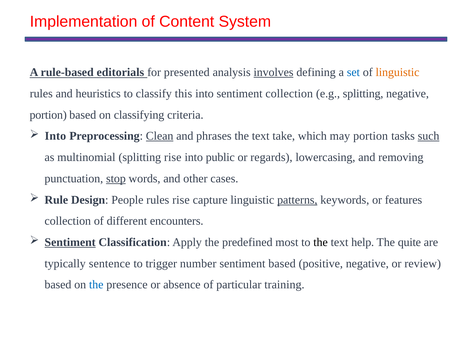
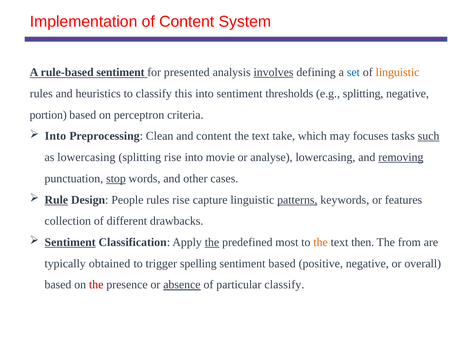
rule-based editorials: editorials -> sentiment
sentiment collection: collection -> thresholds
classifying: classifying -> perceptron
Clean underline: present -> none
and phrases: phrases -> content
may portion: portion -> focuses
as multinomial: multinomial -> lowercasing
public: public -> movie
regards: regards -> analyse
removing underline: none -> present
Rule underline: none -> present
encounters: encounters -> drawbacks
the at (212, 242) underline: none -> present
the at (321, 242) colour: black -> orange
help: help -> then
quite: quite -> from
sentence: sentence -> obtained
number: number -> spelling
review: review -> overall
the at (96, 285) colour: blue -> red
absence underline: none -> present
particular training: training -> classify
